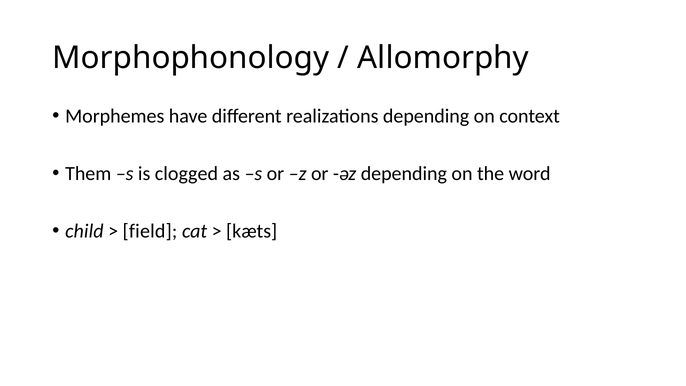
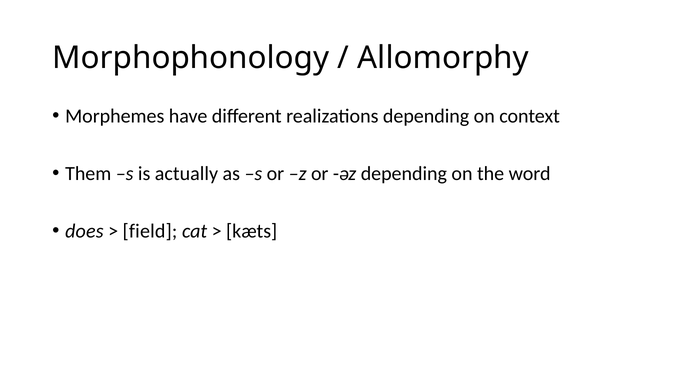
clogged: clogged -> actually
child: child -> does
